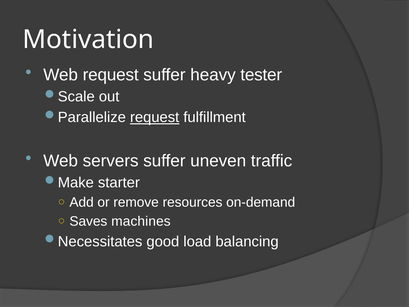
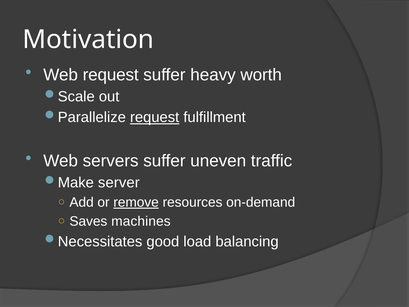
tester: tester -> worth
starter: starter -> server
remove underline: none -> present
